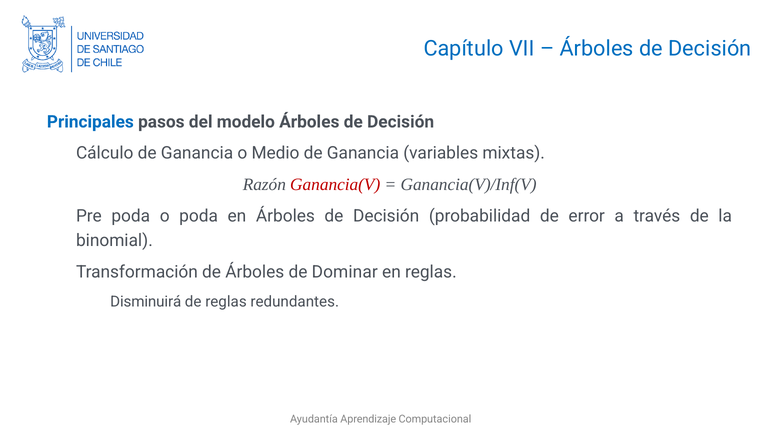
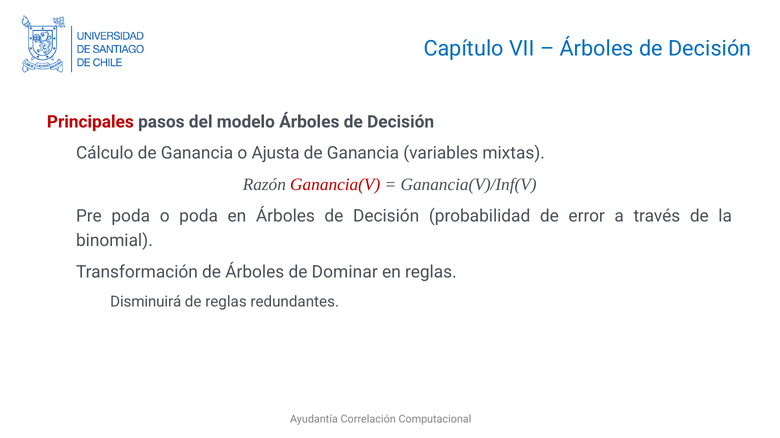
Principales colour: blue -> red
Medio: Medio -> Ajusta
Aprendizaje: Aprendizaje -> Correlación
